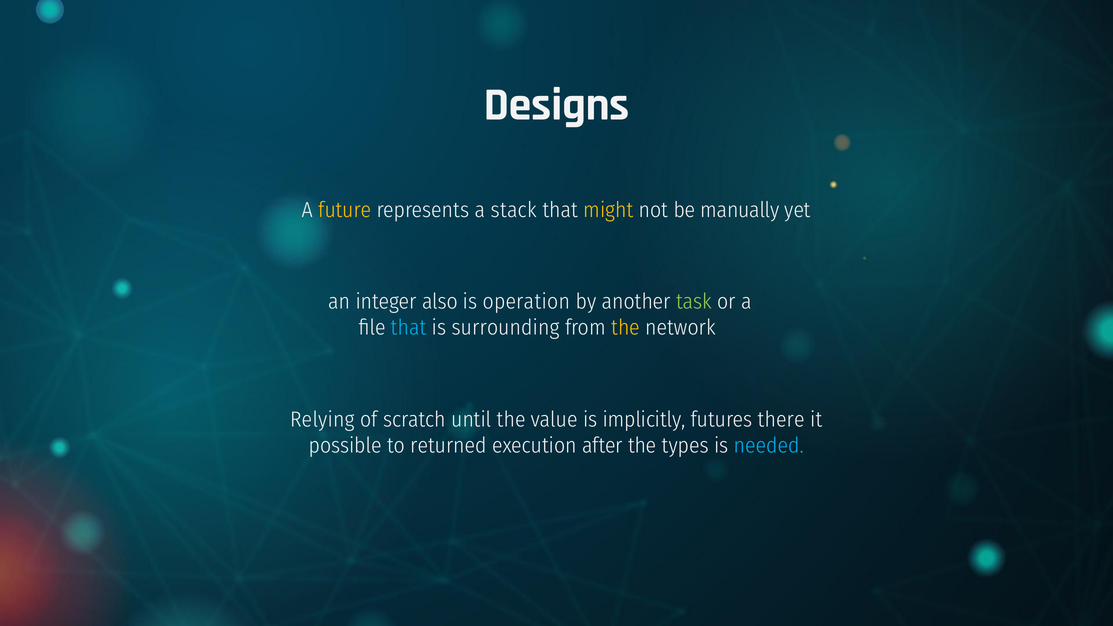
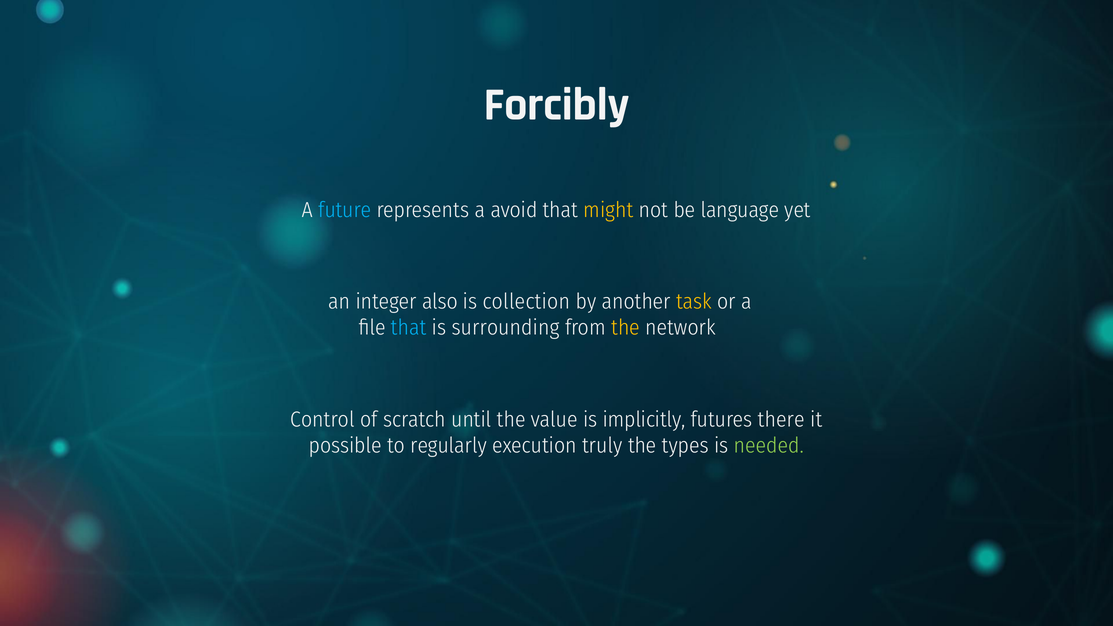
Designs: Designs -> Forcibly
future colour: yellow -> light blue
stack: stack -> avoid
manually: manually -> language
operation: operation -> collection
task colour: light green -> yellow
Relying: Relying -> Control
returned: returned -> regularly
after: after -> truly
needed colour: light blue -> light green
